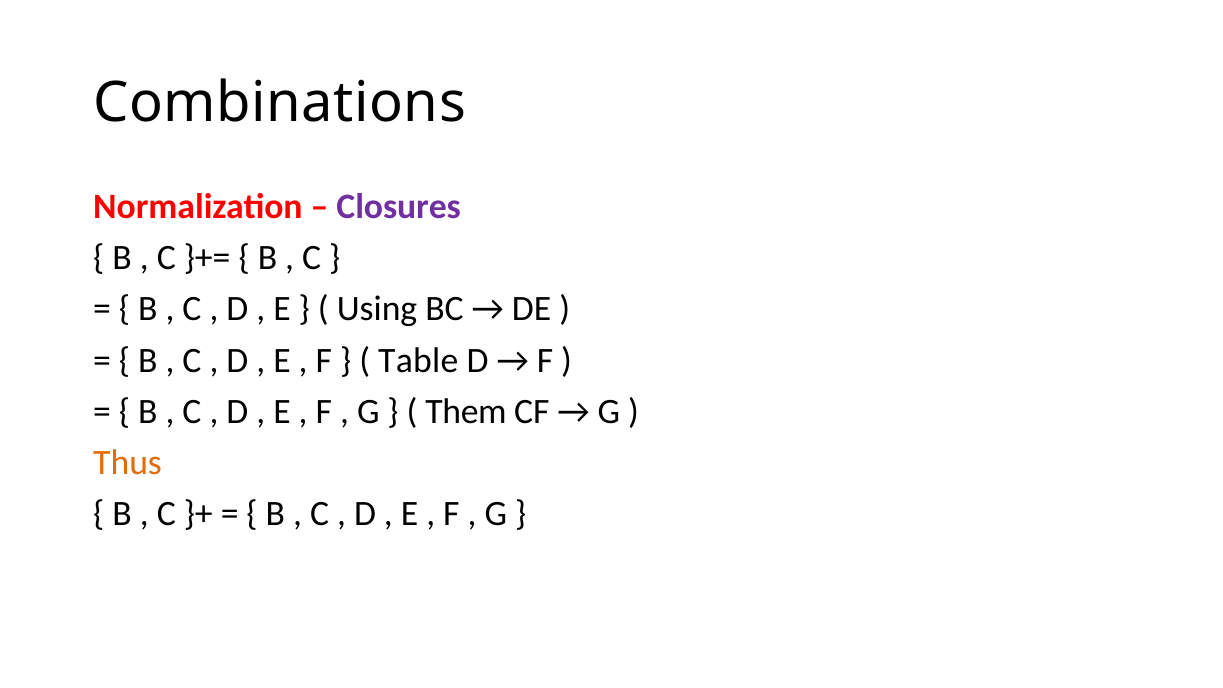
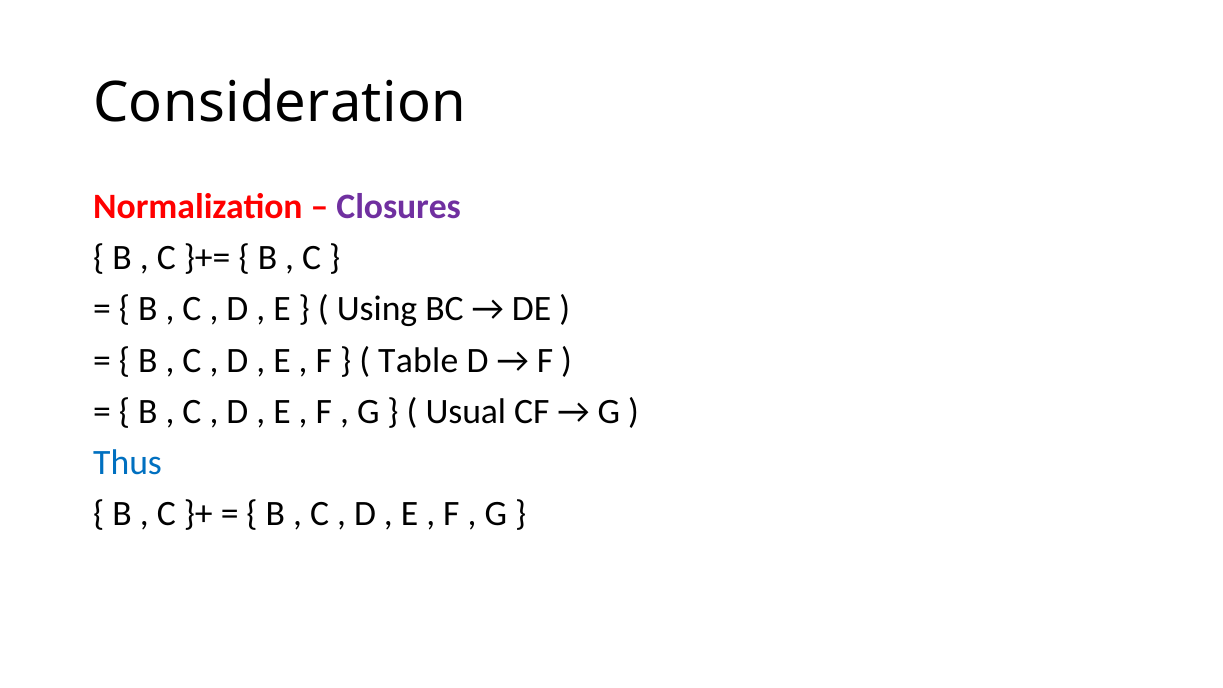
Combinations: Combinations -> Consideration
Them: Them -> Usual
Thus colour: orange -> blue
